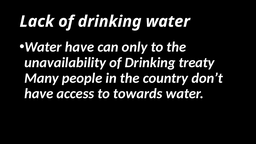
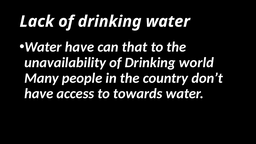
only: only -> that
treaty: treaty -> world
